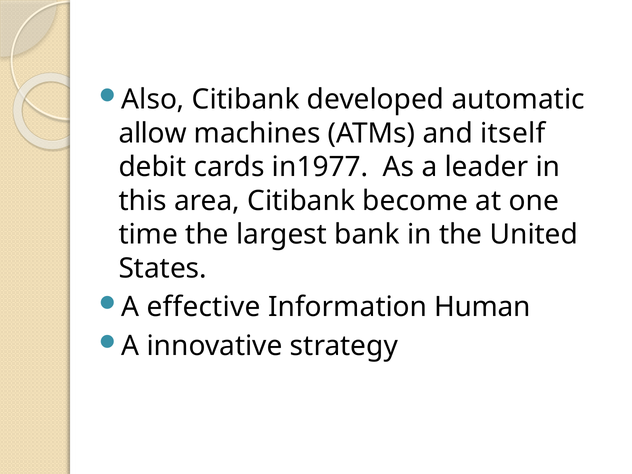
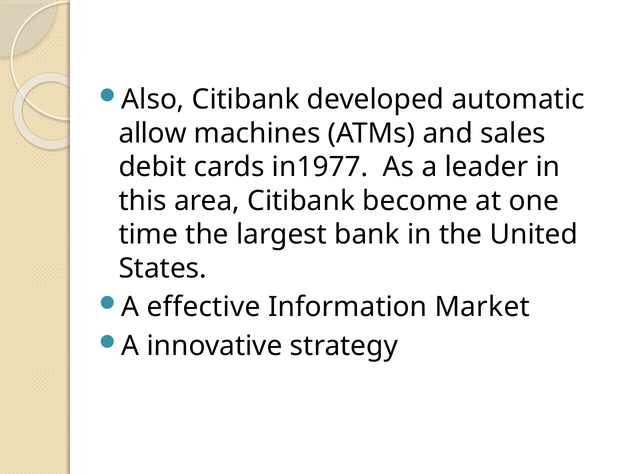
itself: itself -> sales
Human: Human -> Market
